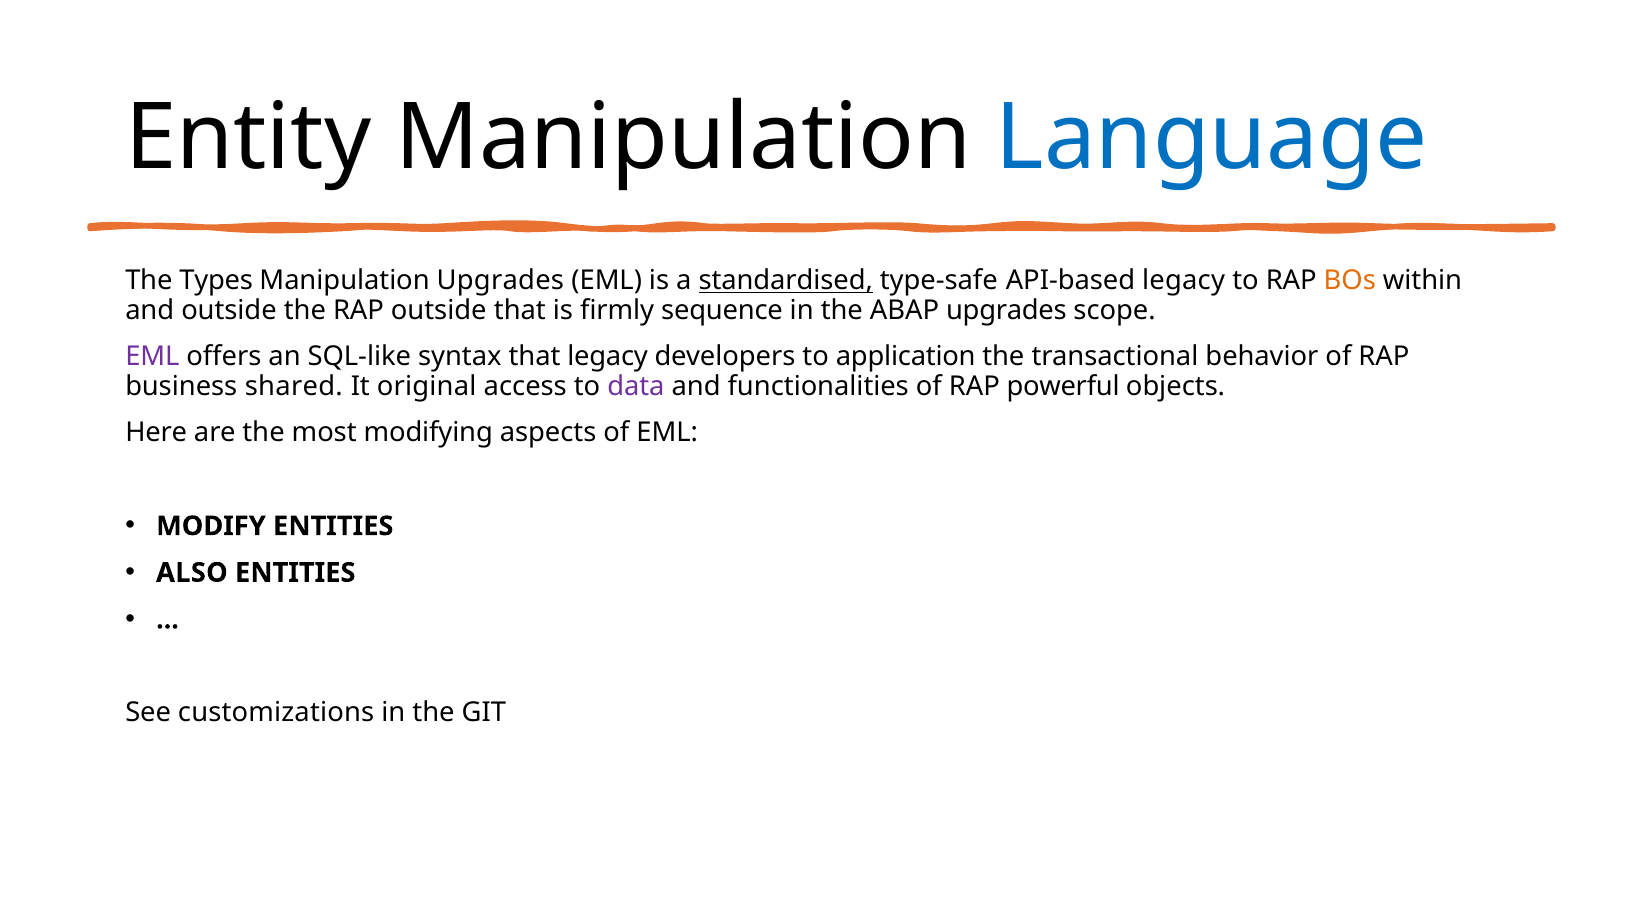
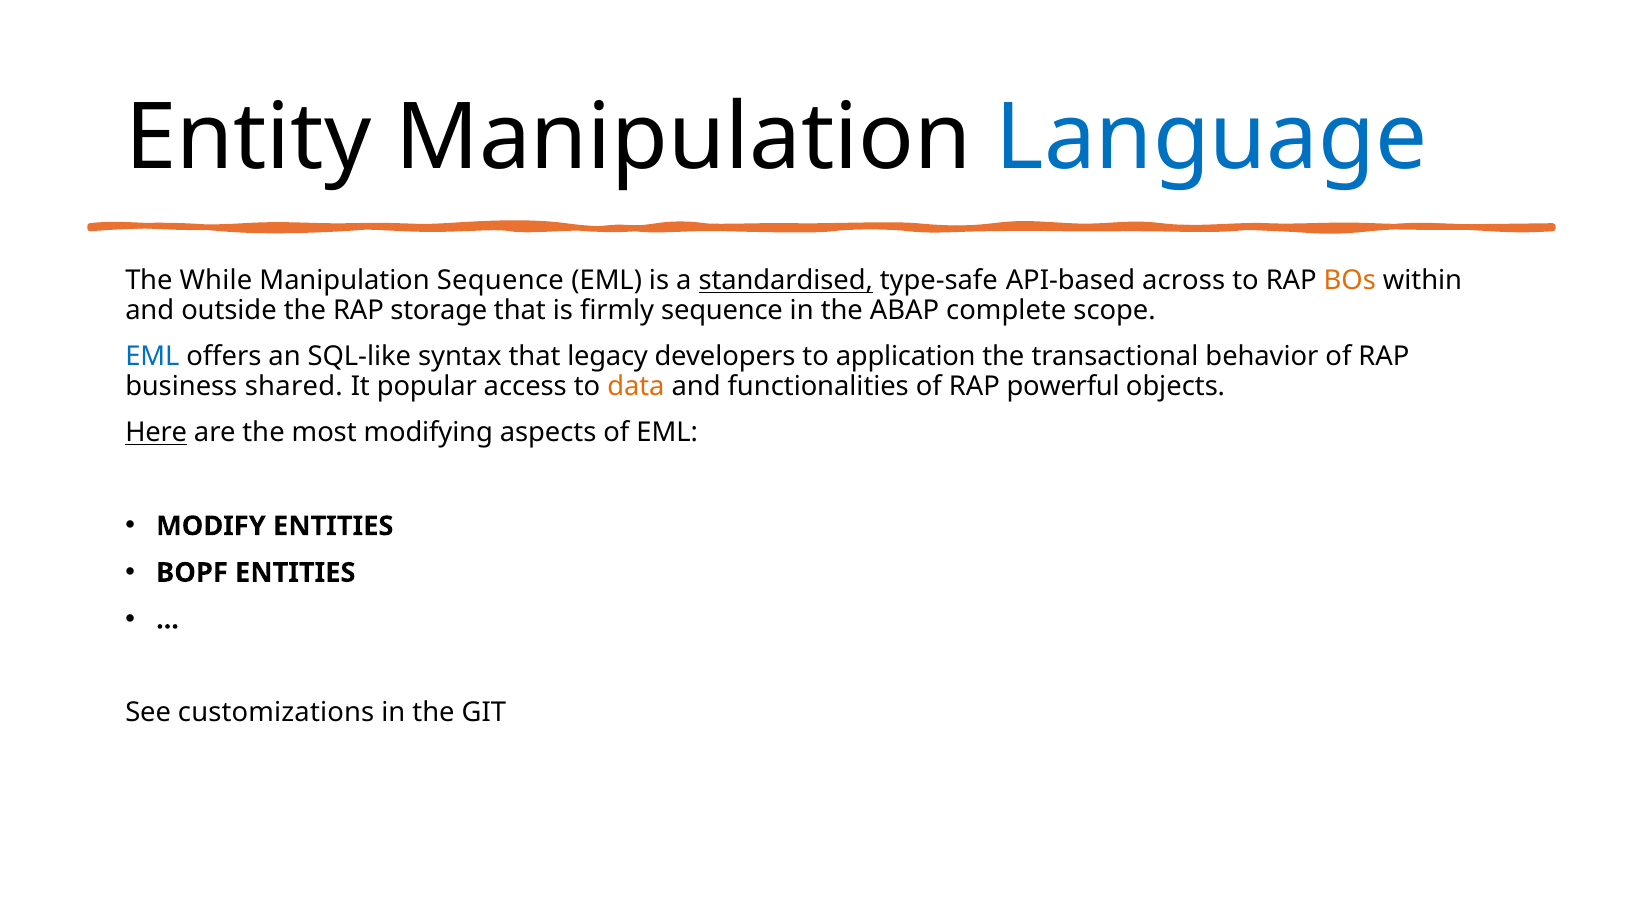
Types: Types -> While
Manipulation Upgrades: Upgrades -> Sequence
API-based legacy: legacy -> across
RAP outside: outside -> storage
ABAP upgrades: upgrades -> complete
EML at (152, 357) colour: purple -> blue
original: original -> popular
data colour: purple -> orange
Here underline: none -> present
ALSO: ALSO -> BOPF
